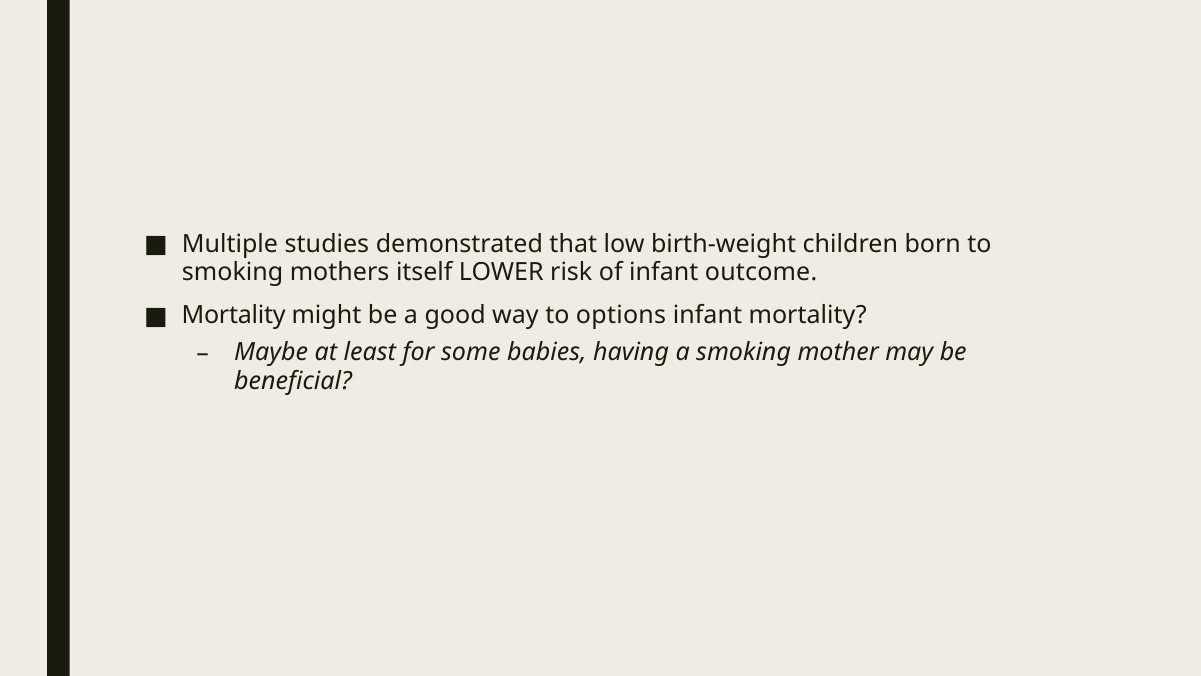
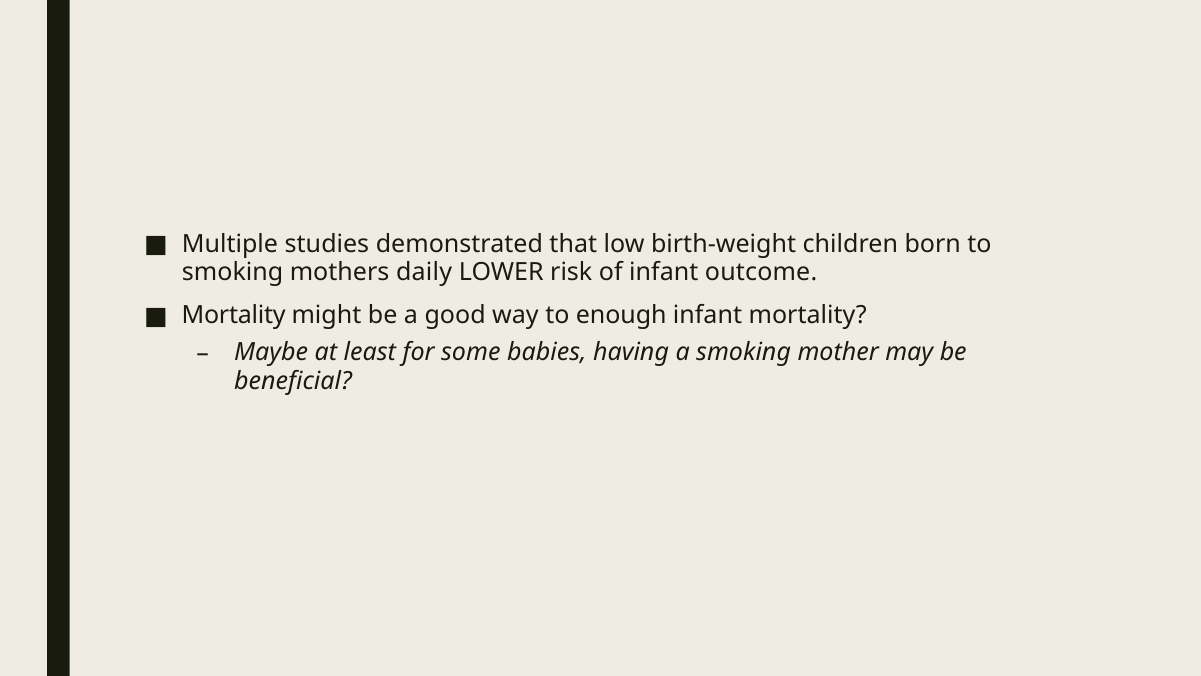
itself: itself -> daily
options: options -> enough
